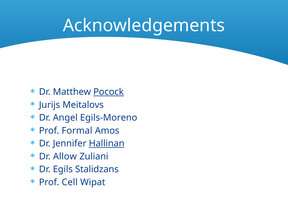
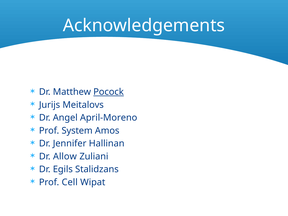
Egils-Moreno: Egils-Moreno -> April-Moreno
Formal: Formal -> System
Hallinan underline: present -> none
